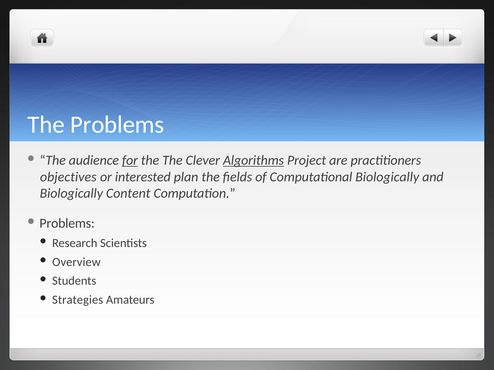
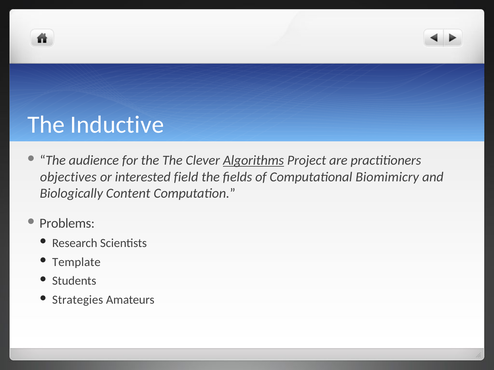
The Problems: Problems -> Inductive
for underline: present -> none
plan: plan -> field
Computational Biologically: Biologically -> Biomimicry
Overview: Overview -> Template
